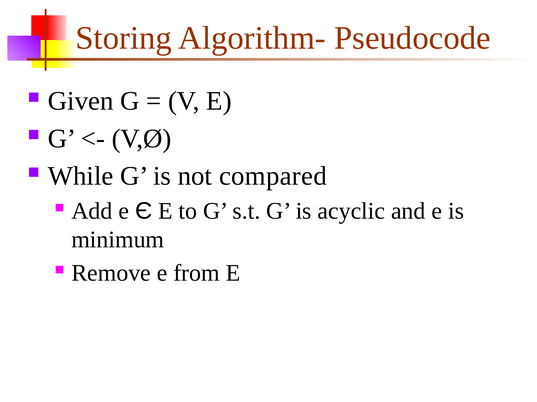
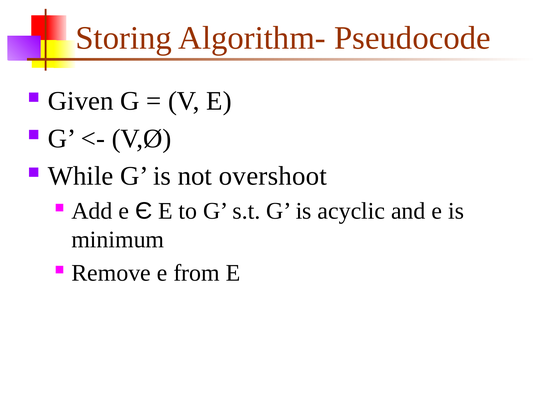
compared: compared -> overshoot
